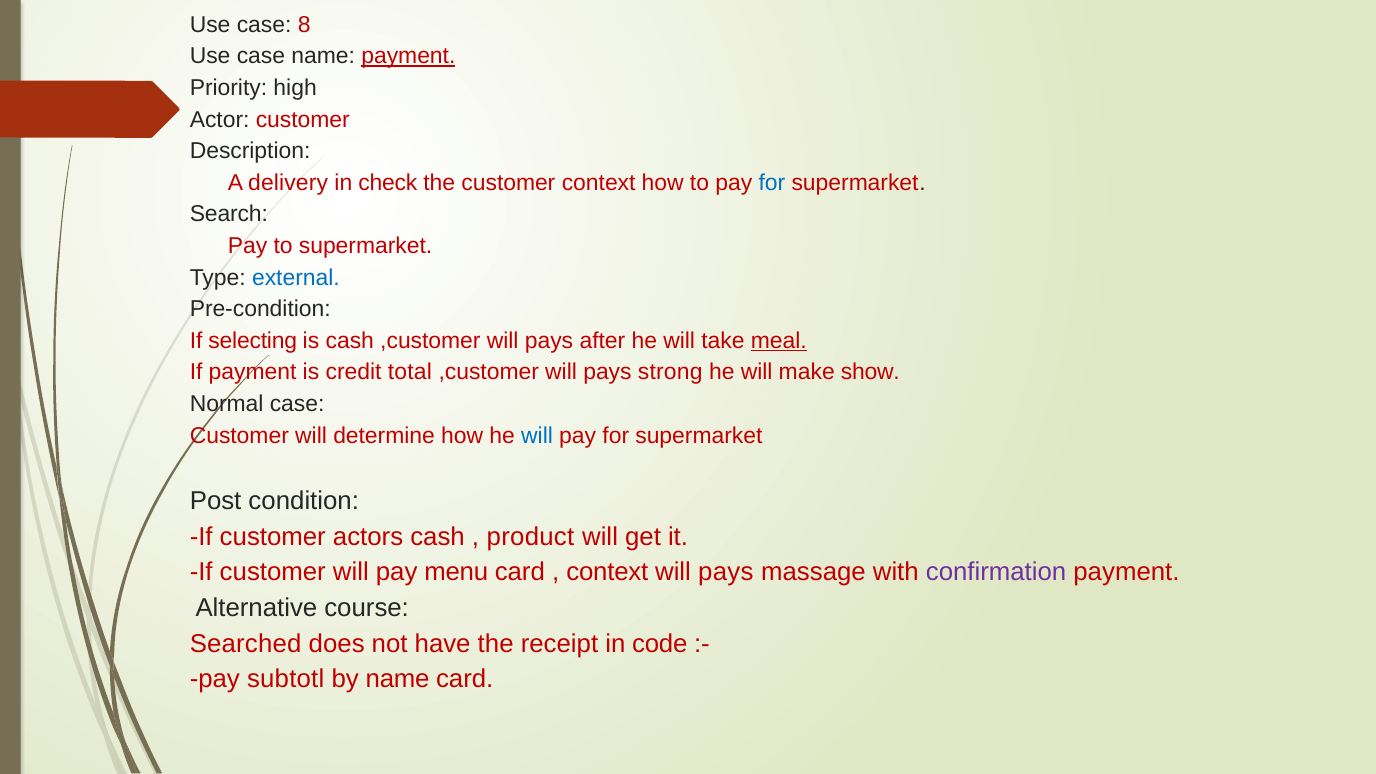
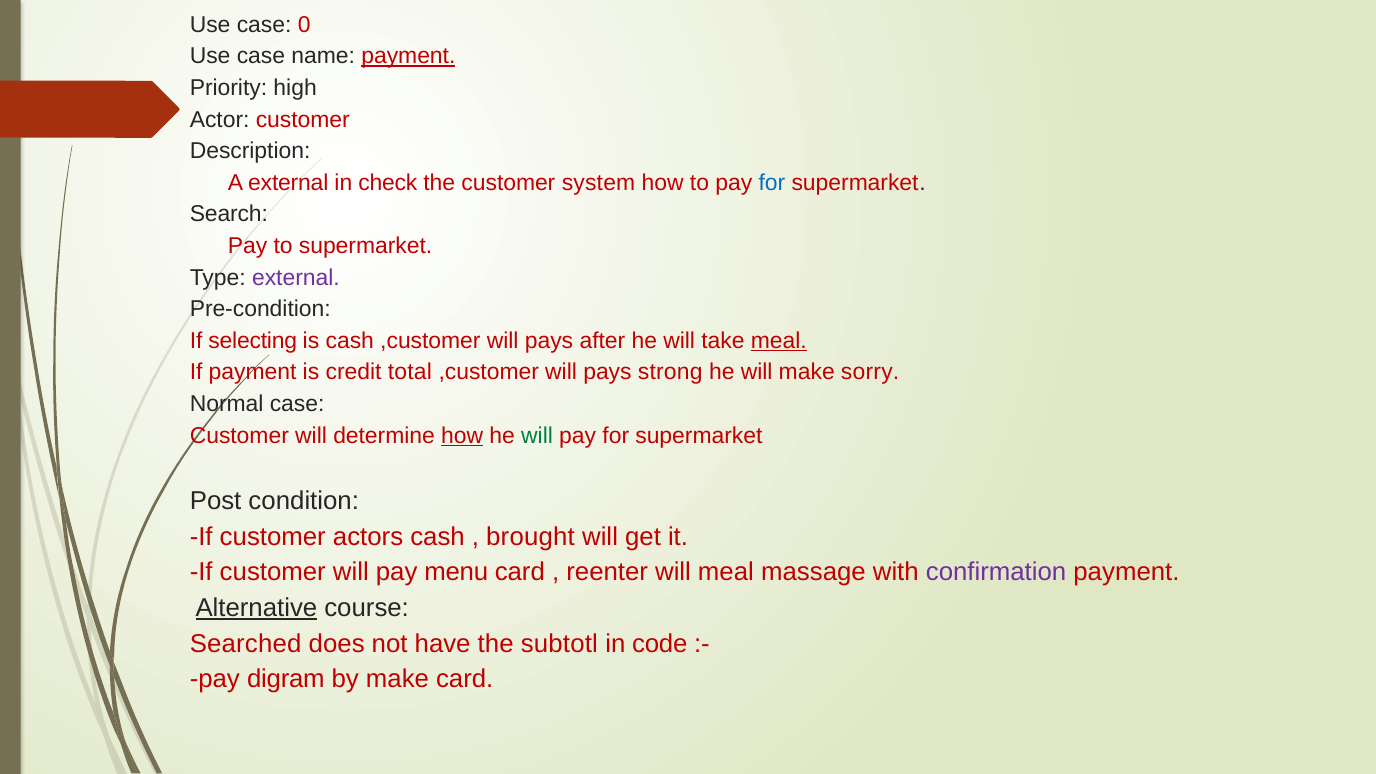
8: 8 -> 0
A delivery: delivery -> external
customer context: context -> system
external at (296, 277) colour: blue -> purple
show: show -> sorry
how at (462, 436) underline: none -> present
will at (537, 436) colour: blue -> green
product: product -> brought
context at (607, 572): context -> reenter
pays at (726, 572): pays -> meal
Alternative underline: none -> present
receipt: receipt -> subtotl
subtotl: subtotl -> digram
by name: name -> make
